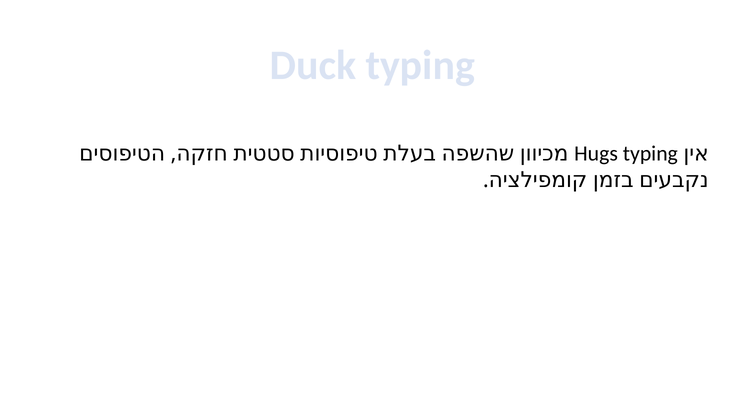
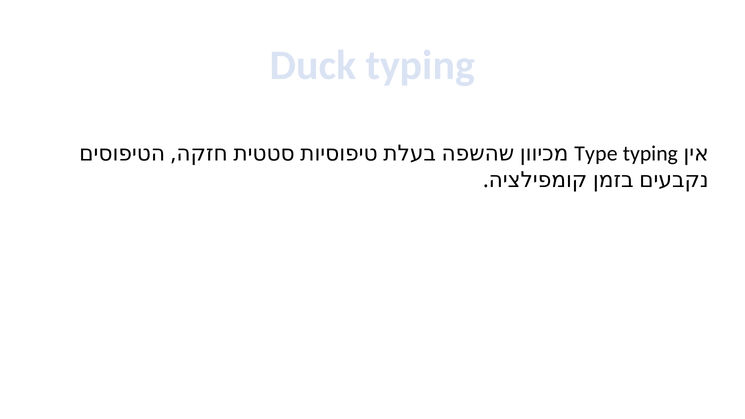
Hugs: Hugs -> Type
